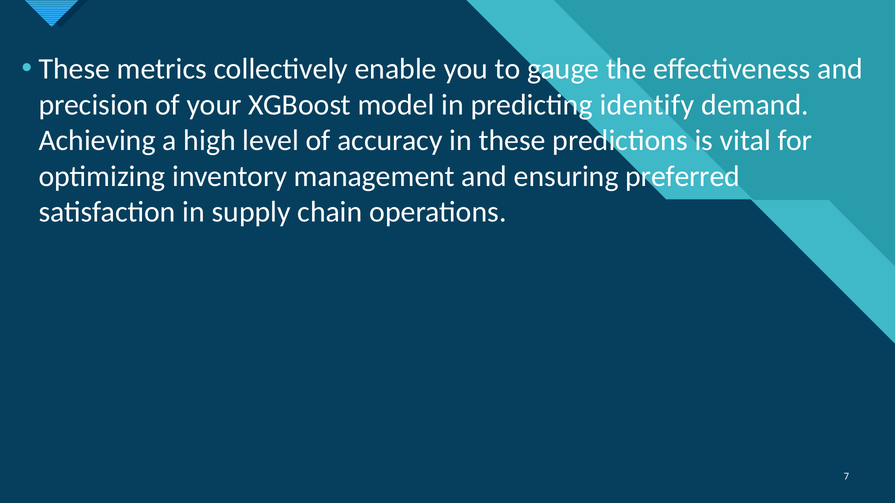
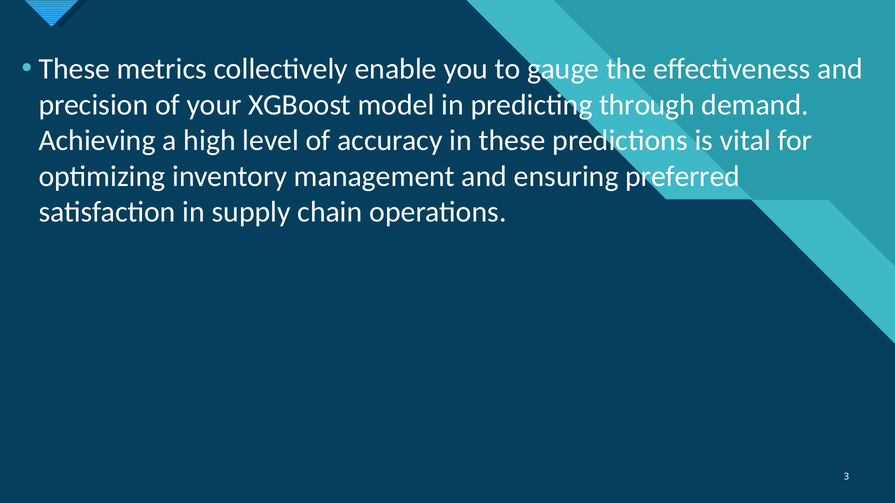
identify: identify -> through
7: 7 -> 3
